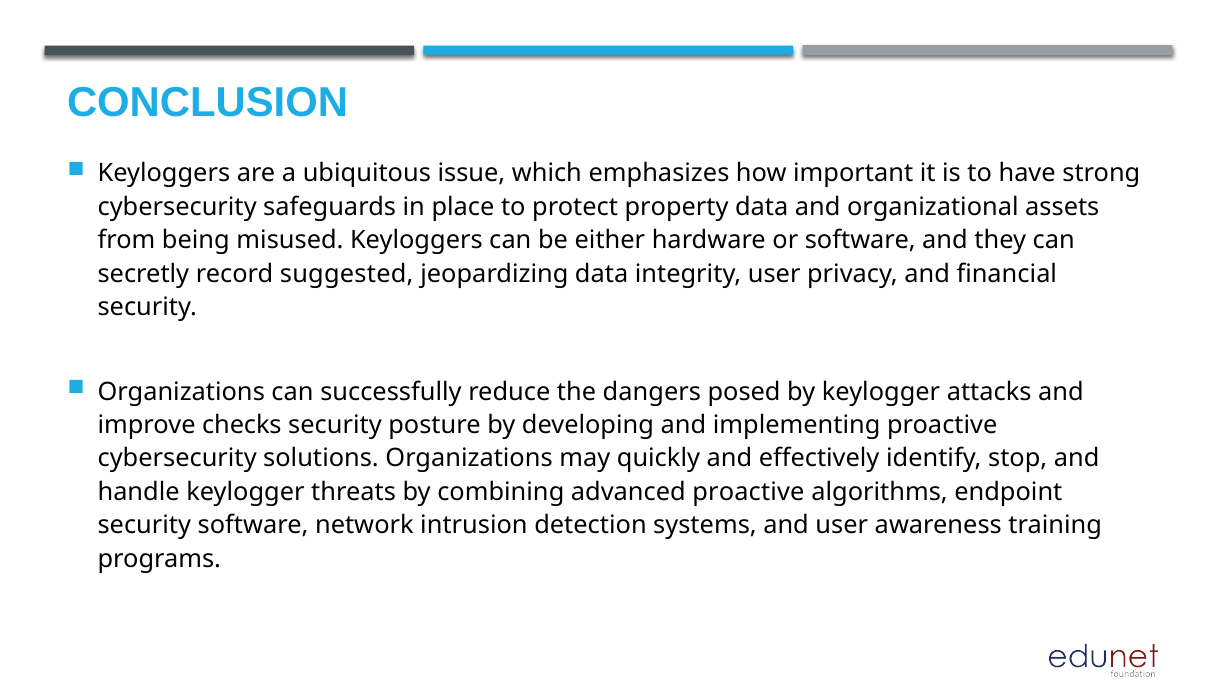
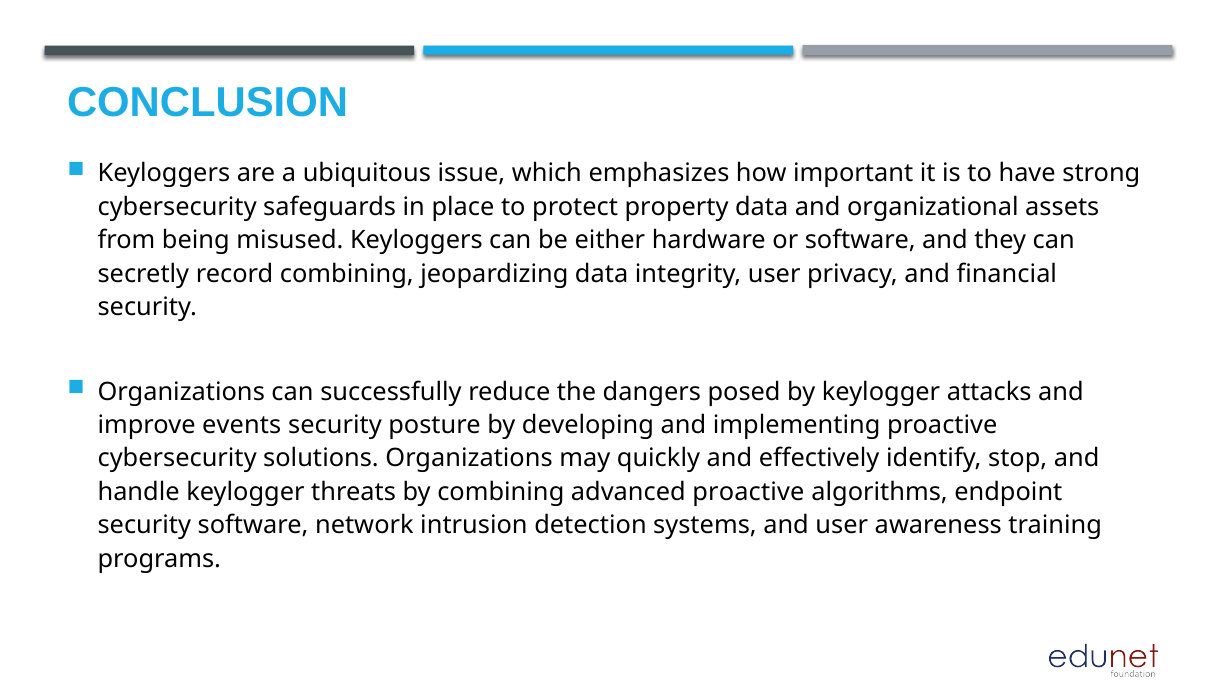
record suggested: suggested -> combining
checks: checks -> events
